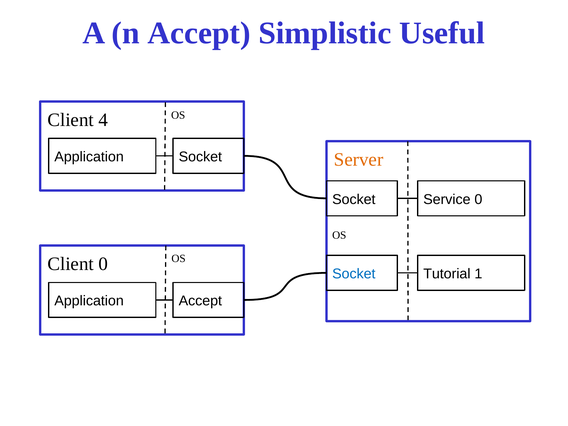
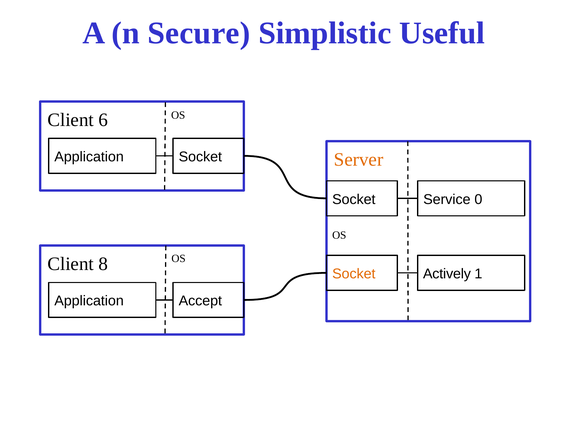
n Accept: Accept -> Secure
4: 4 -> 6
Client 0: 0 -> 8
Socket at (354, 274) colour: blue -> orange
Tutorial: Tutorial -> Actively
